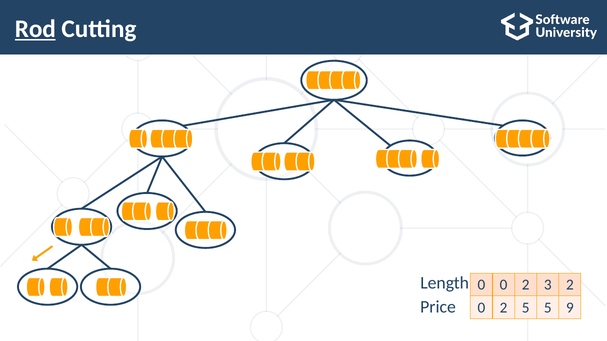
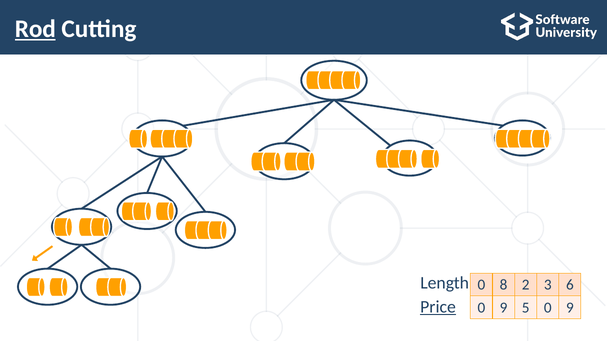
0 0: 0 -> 8
3 2: 2 -> 6
Price underline: none -> present
2 at (504, 308): 2 -> 9
5 5: 5 -> 0
